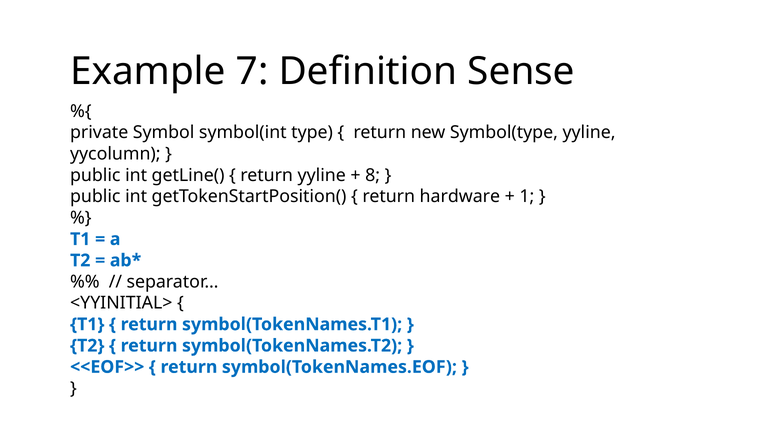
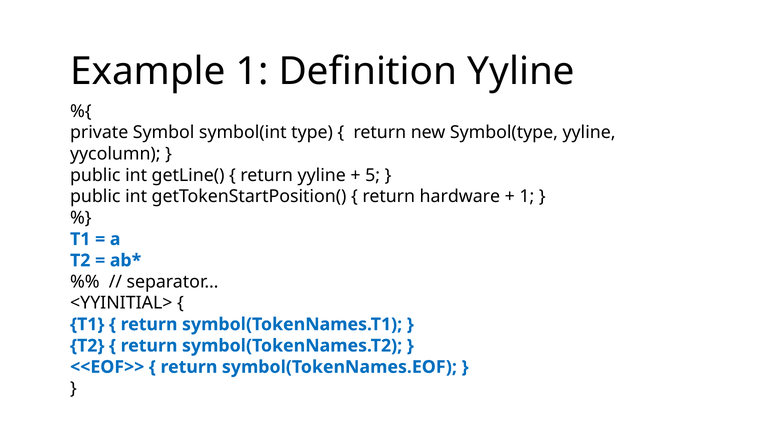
Example 7: 7 -> 1
Definition Sense: Sense -> Yyline
8: 8 -> 5
